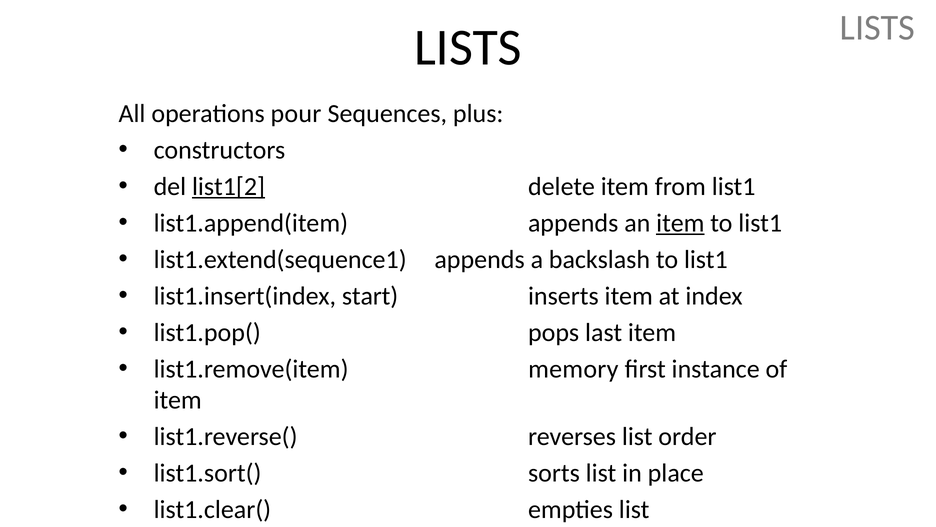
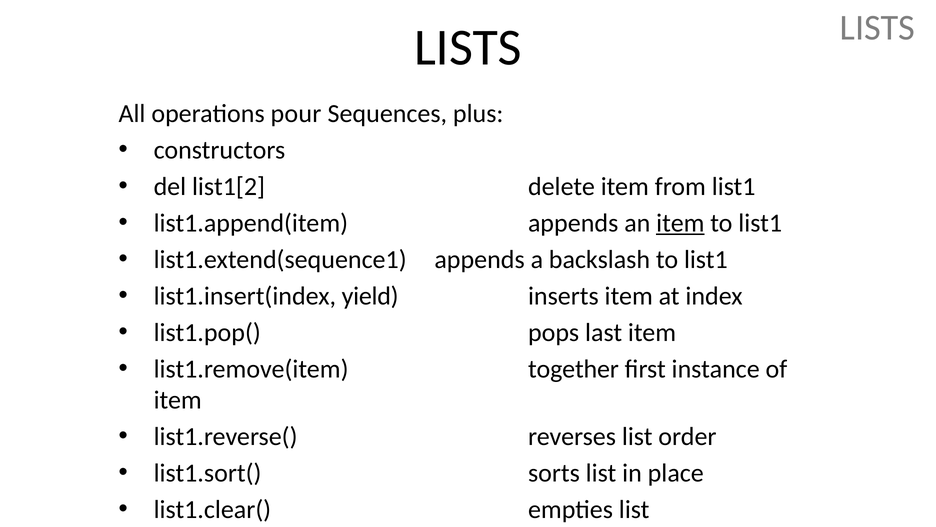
list1[2 underline: present -> none
start: start -> yield
memory: memory -> together
